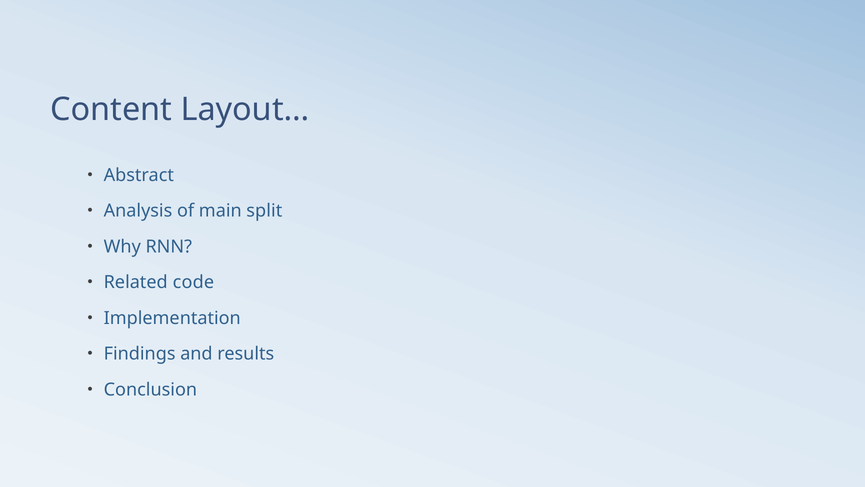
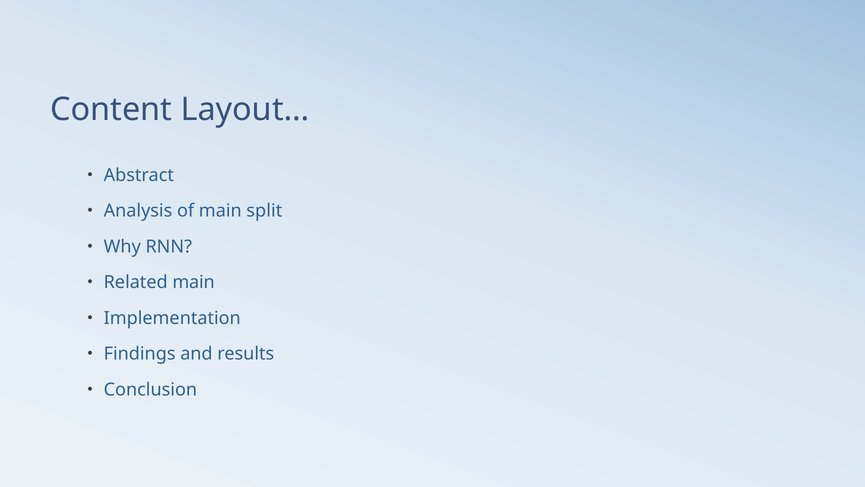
Related code: code -> main
